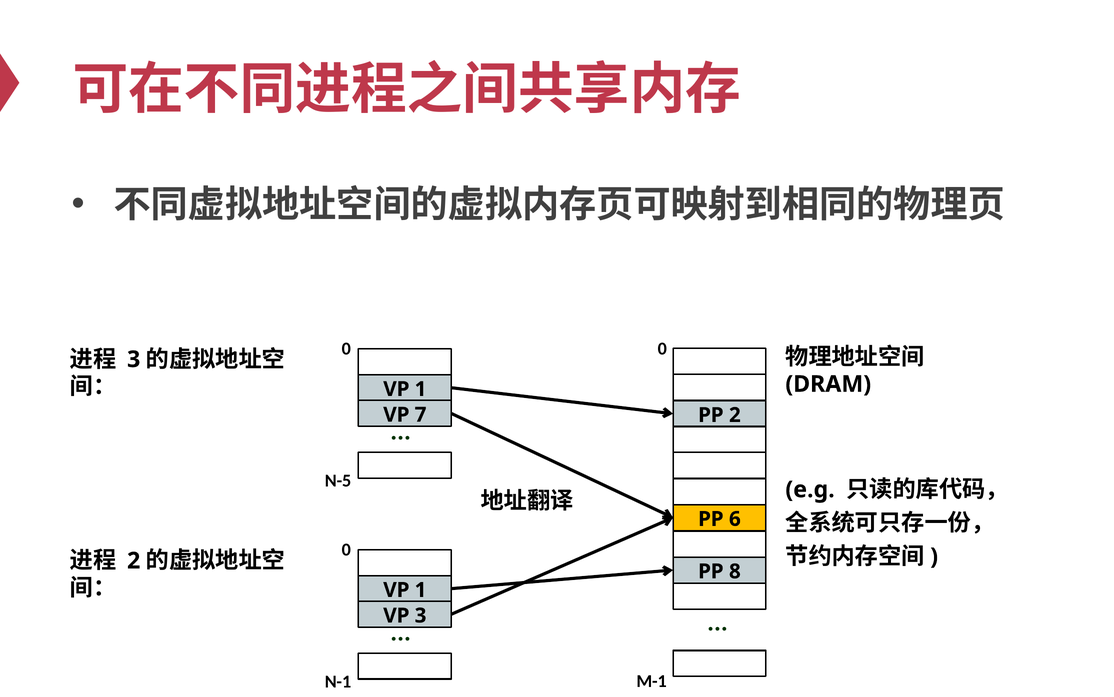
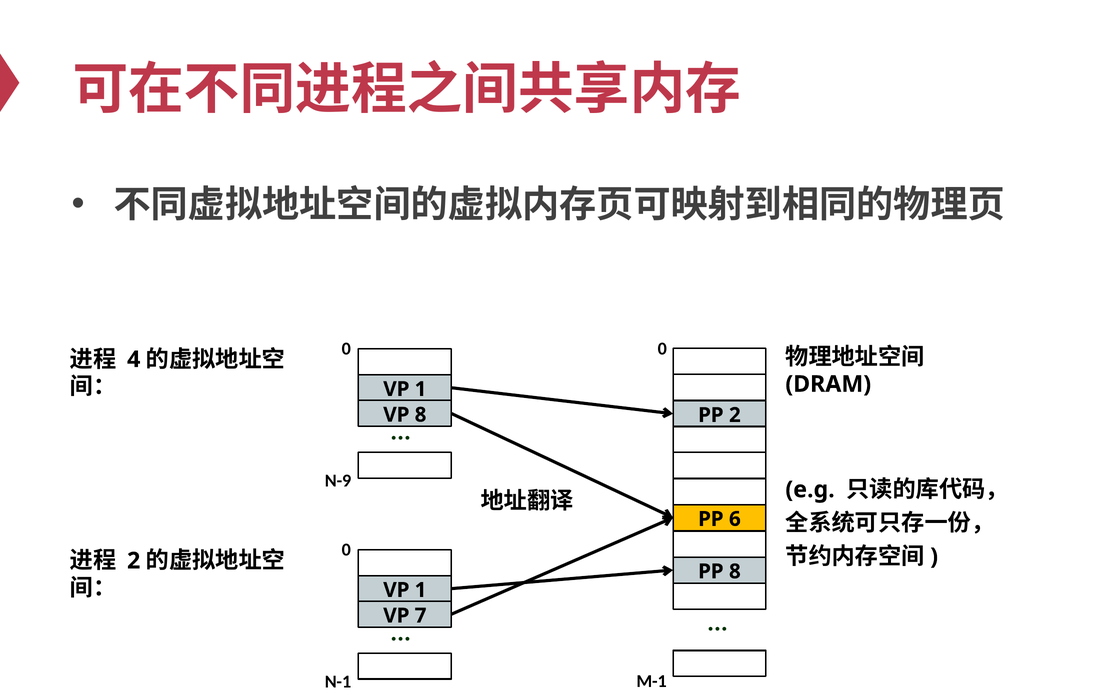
3 at (134, 359): 3 -> 4
7 at (421, 414): 7 -> 8
N-5: N-5 -> N-9
3 at (421, 615): 3 -> 7
